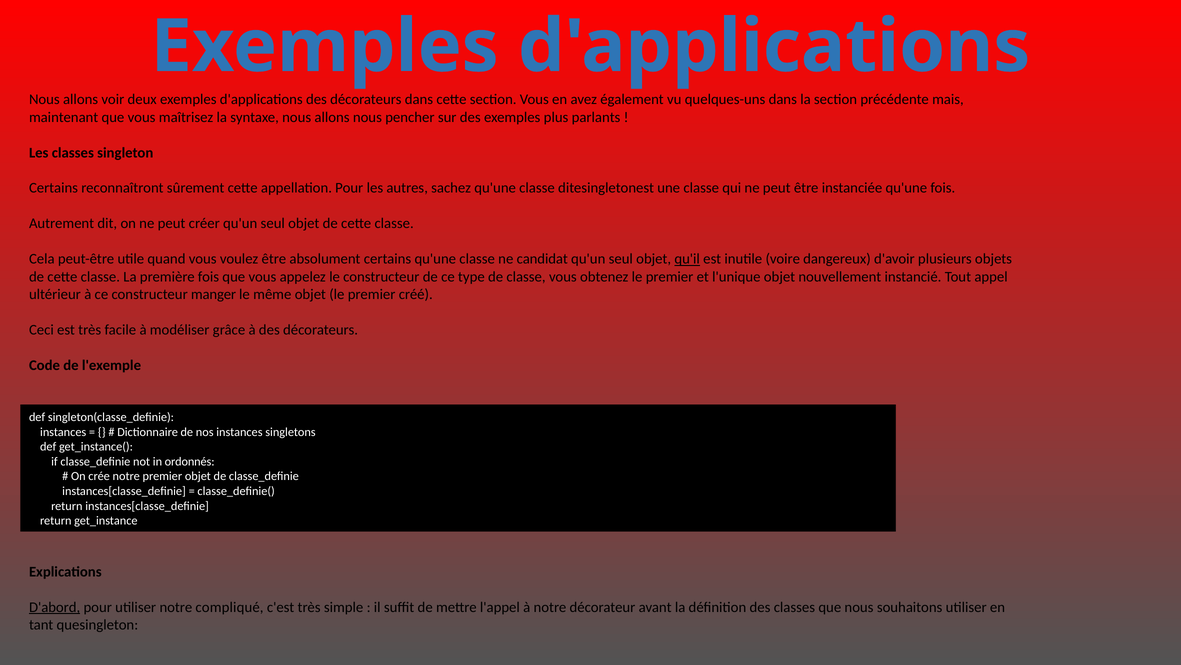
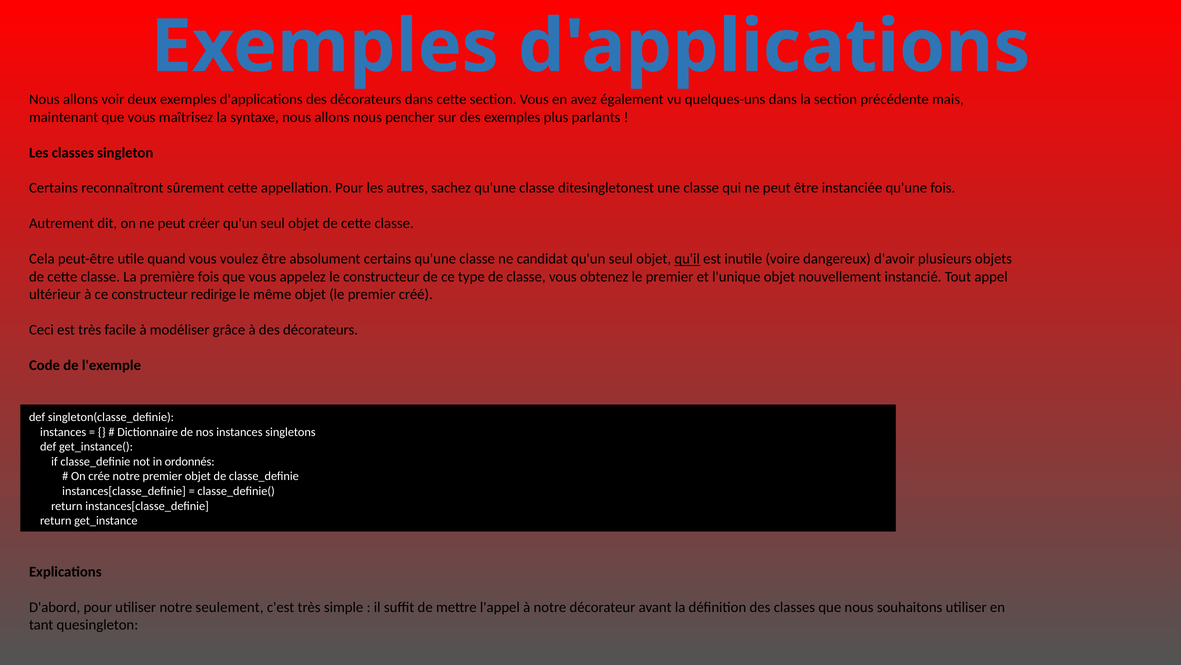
manger: manger -> redirige
D'abord underline: present -> none
compliqué: compliqué -> seulement
